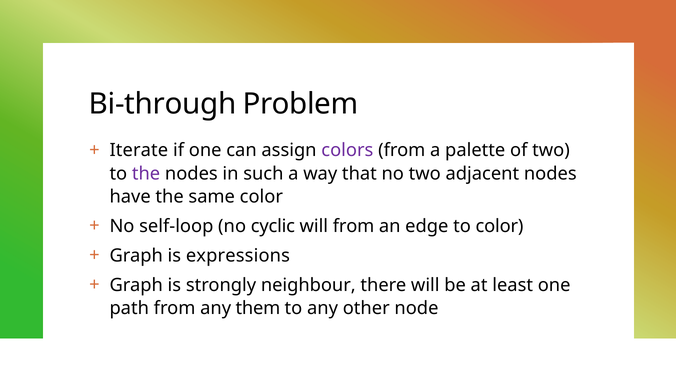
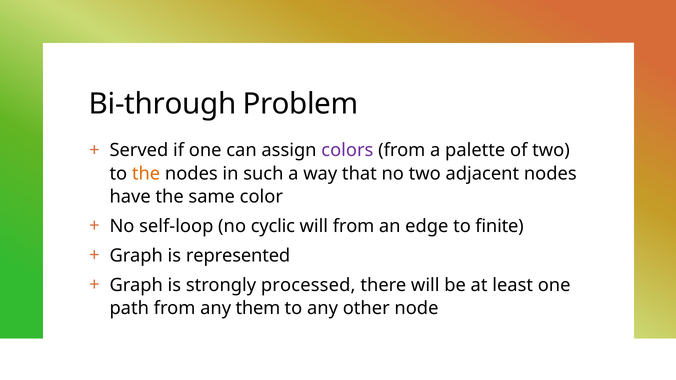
Iterate: Iterate -> Served
the at (146, 174) colour: purple -> orange
to color: color -> finite
expressions: expressions -> represented
neighbour: neighbour -> processed
